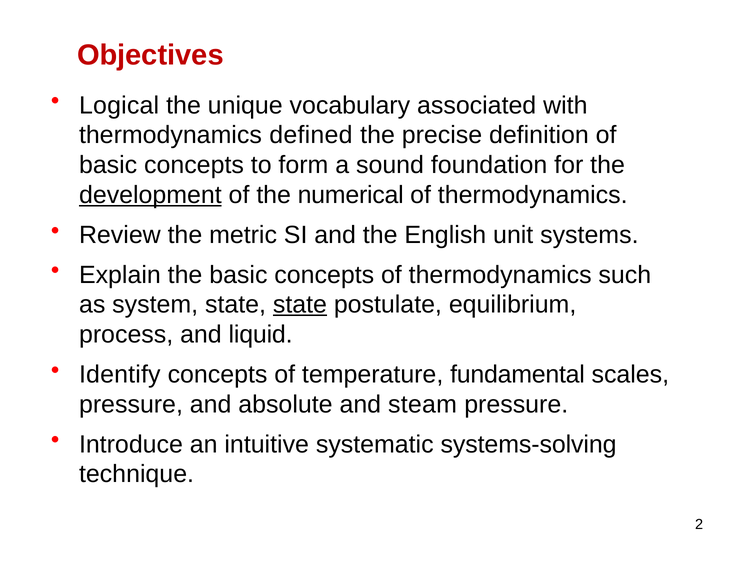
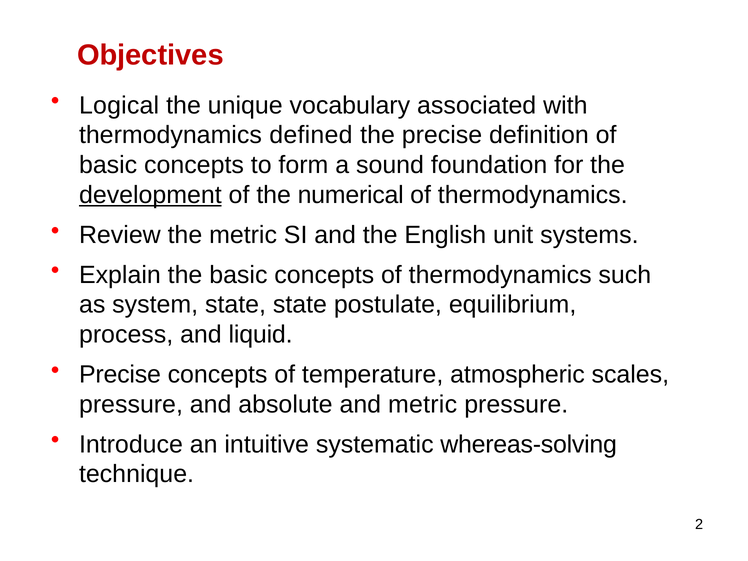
state at (300, 305) underline: present -> none
Identify at (120, 375): Identify -> Precise
fundamental: fundamental -> atmospheric
and steam: steam -> metric
systems-solving: systems-solving -> whereas-solving
